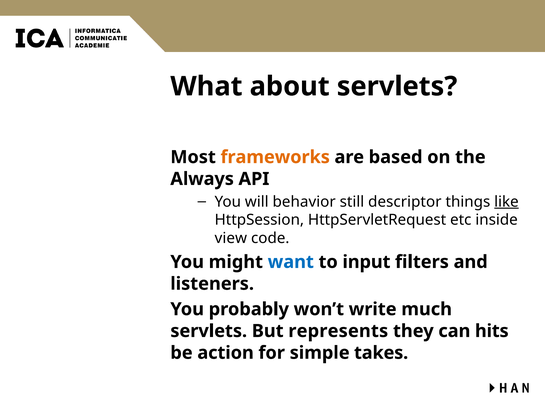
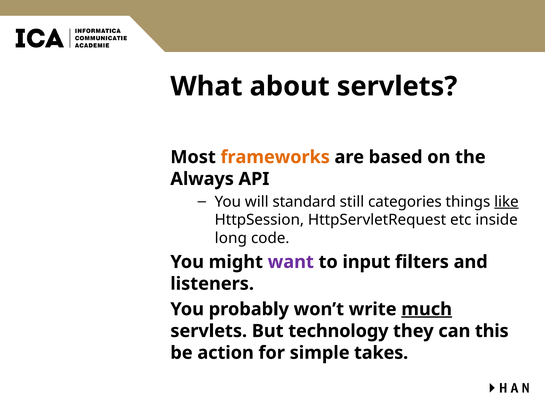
behavior: behavior -> standard
descriptor: descriptor -> categories
view: view -> long
want colour: blue -> purple
much underline: none -> present
represents: represents -> technology
hits: hits -> this
